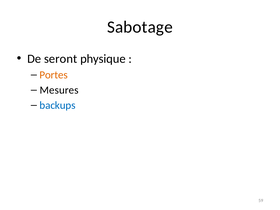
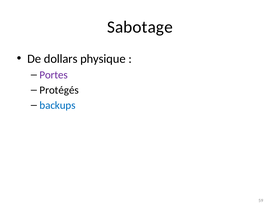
seront: seront -> dollars
Portes colour: orange -> purple
Mesures: Mesures -> Protégés
